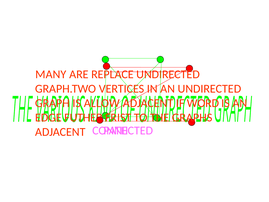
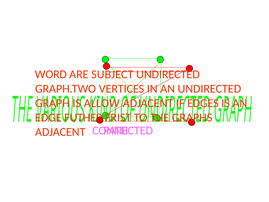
MANY: MANY -> WORD
REPLACE: REPLACE -> SUBJECT
WORD: WORD -> EDGES
